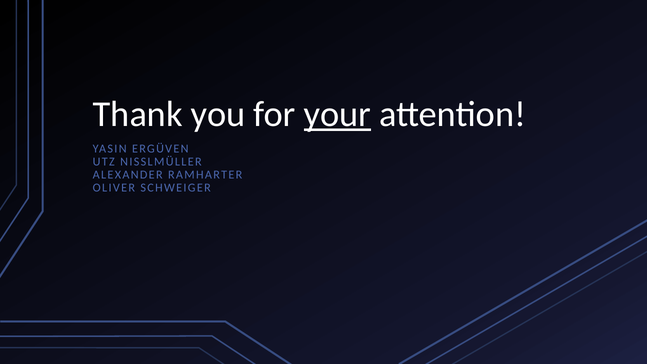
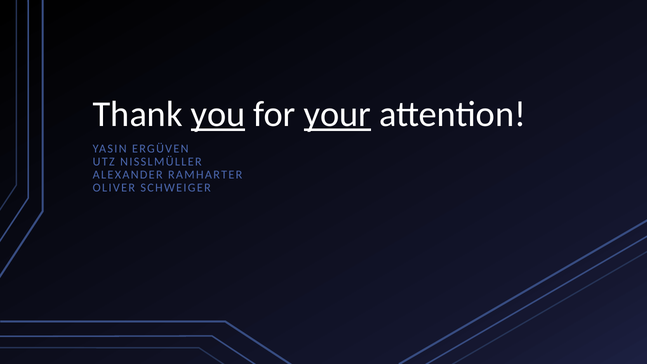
you underline: none -> present
